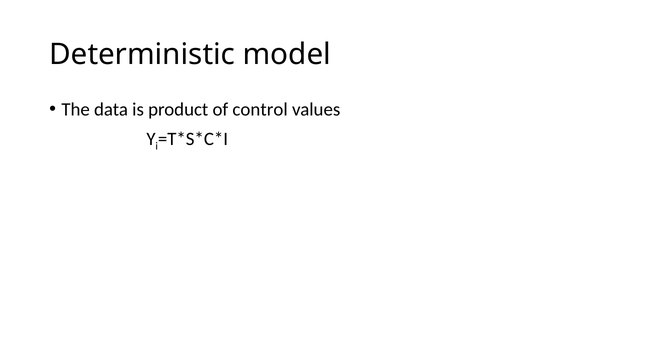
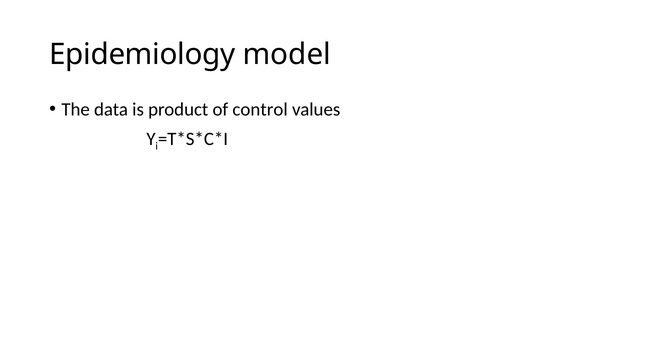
Deterministic: Deterministic -> Epidemiology
